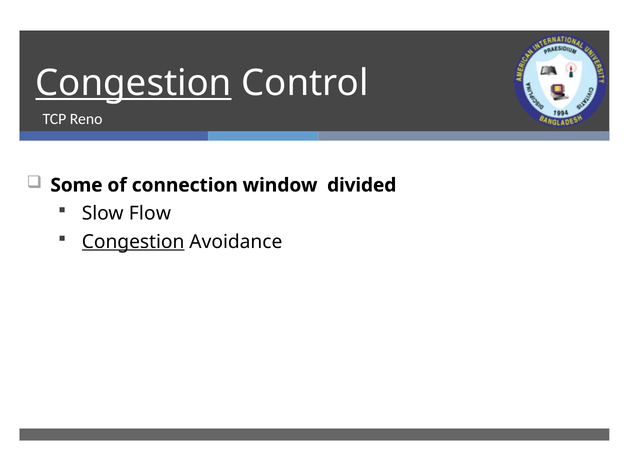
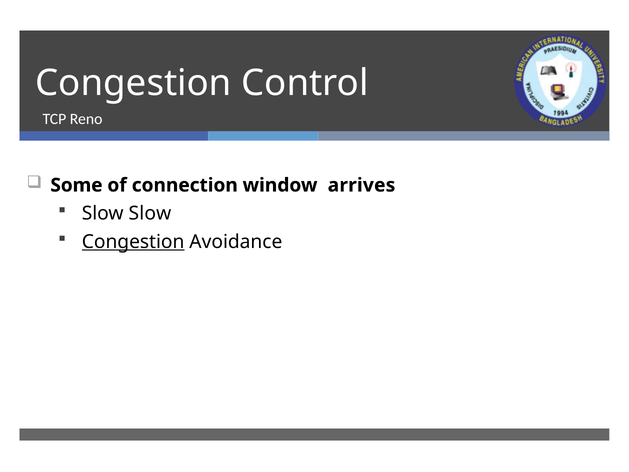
Congestion at (133, 83) underline: present -> none
divided: divided -> arrives
Slow Flow: Flow -> Slow
